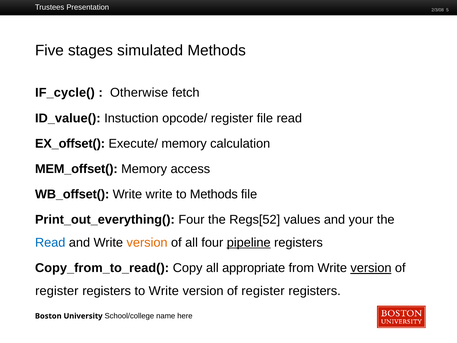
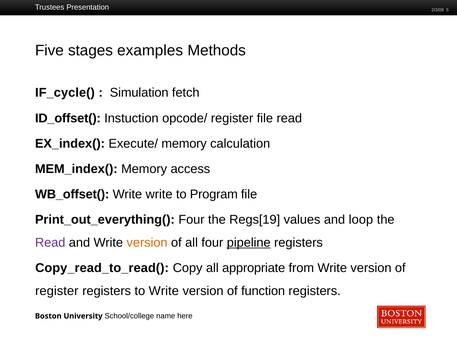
simulated: simulated -> examples
Otherwise: Otherwise -> Simulation
ID_value(: ID_value( -> ID_offset(
EX_offset(: EX_offset( -> EX_index(
MEM_offset(: MEM_offset( -> MEM_index(
to Methods: Methods -> Program
Regs[52: Regs[52 -> Regs[19
your: your -> loop
Read at (50, 242) colour: blue -> purple
Copy_from_to_read(: Copy_from_to_read( -> Copy_read_to_read(
version at (371, 268) underline: present -> none
register at (263, 291): register -> function
